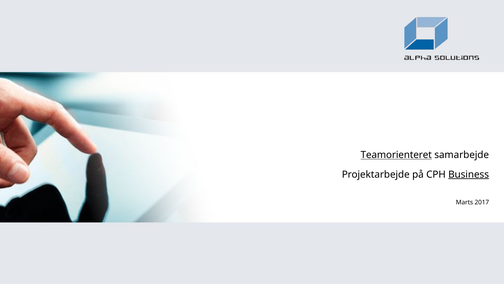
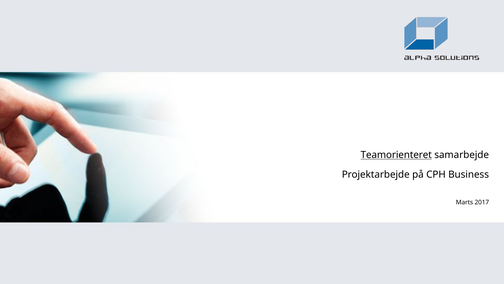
Business underline: present -> none
